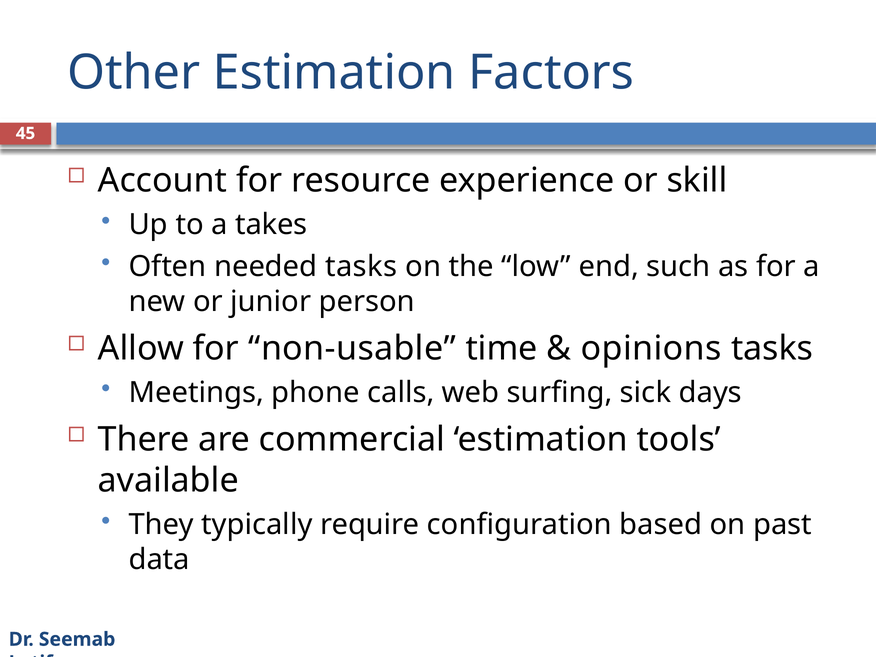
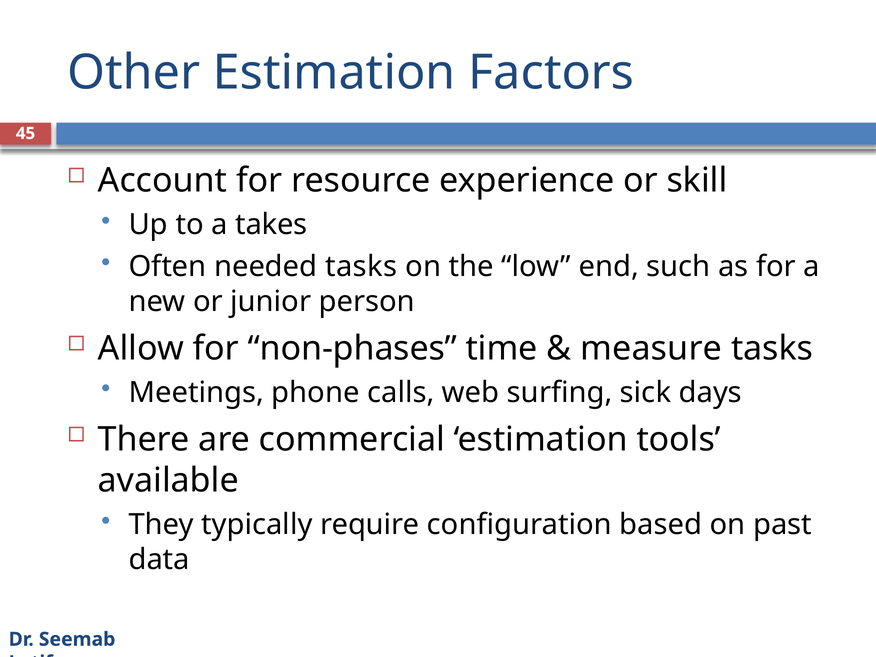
non-usable: non-usable -> non-phases
opinions: opinions -> measure
